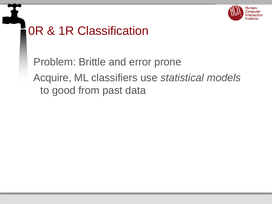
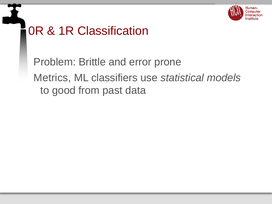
Acquire: Acquire -> Metrics
